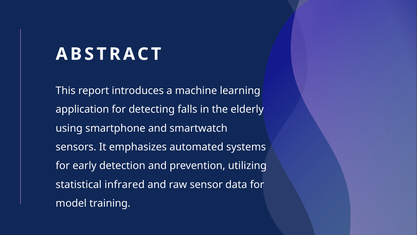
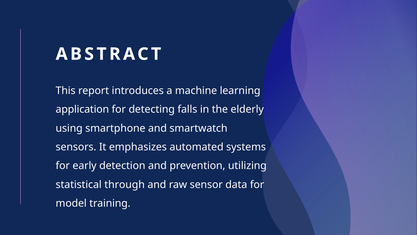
infrared: infrared -> through
